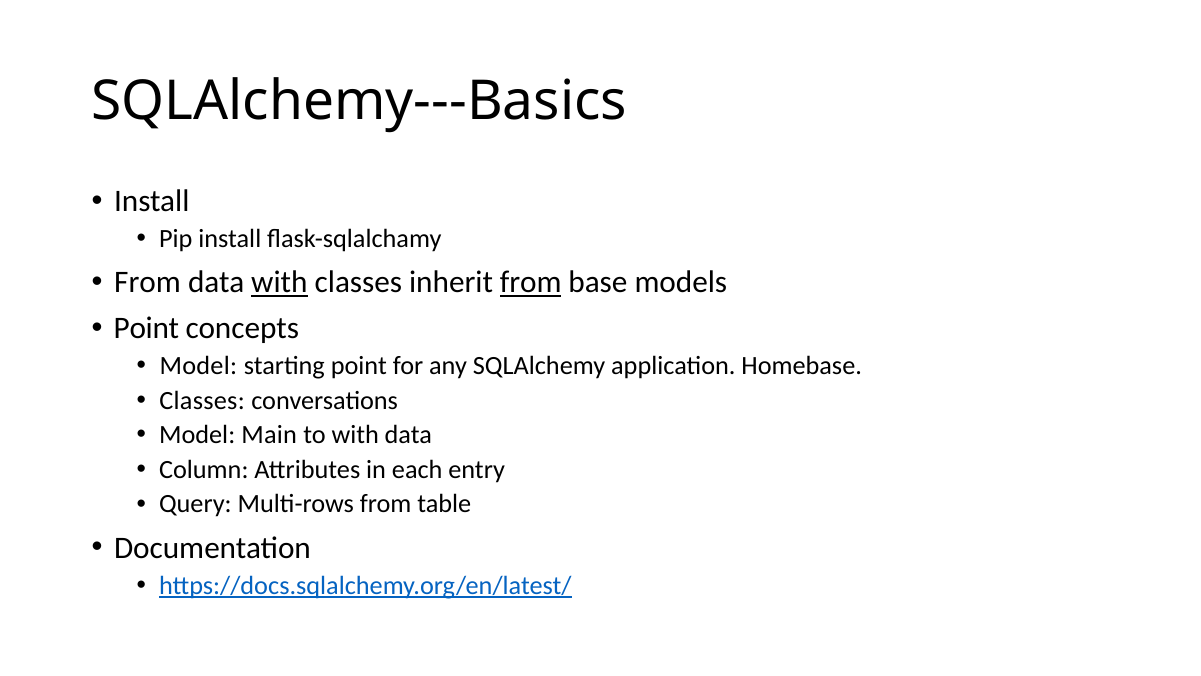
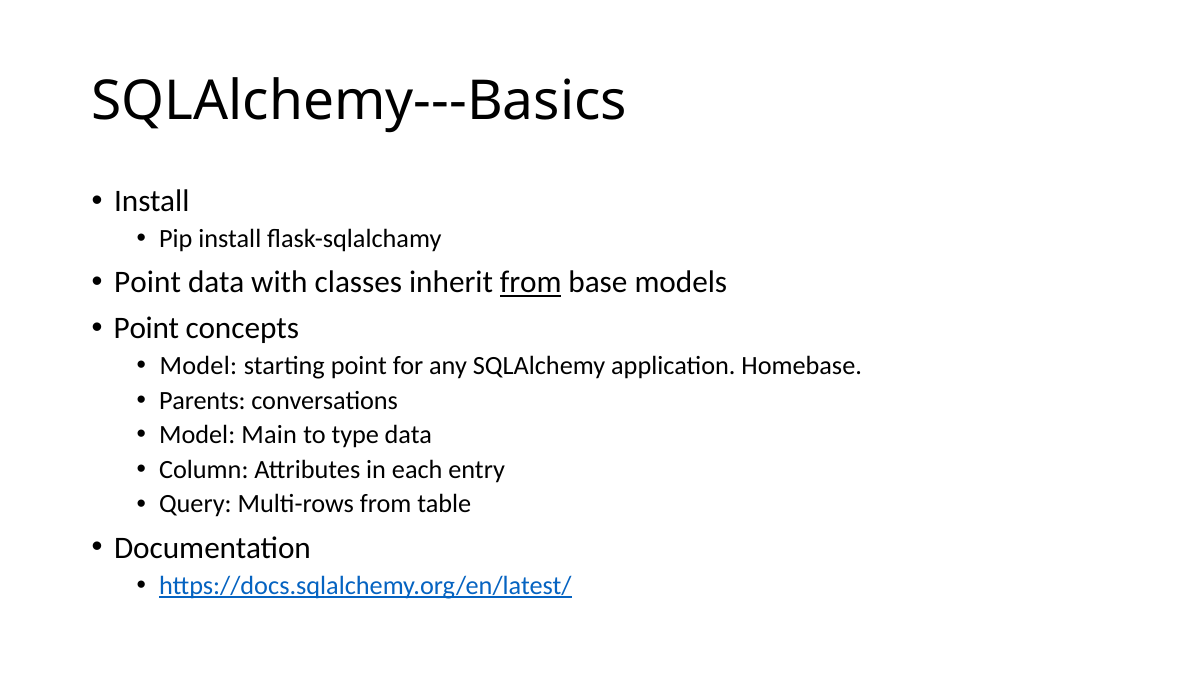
From at (148, 282): From -> Point
with at (279, 282) underline: present -> none
Classes at (202, 400): Classes -> Parents
to with: with -> type
